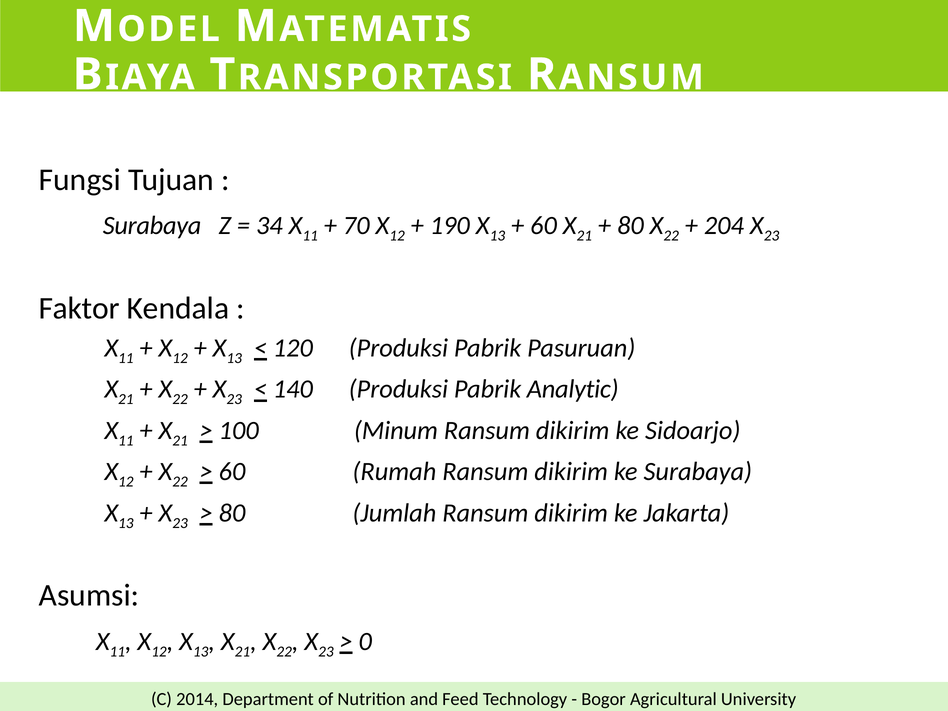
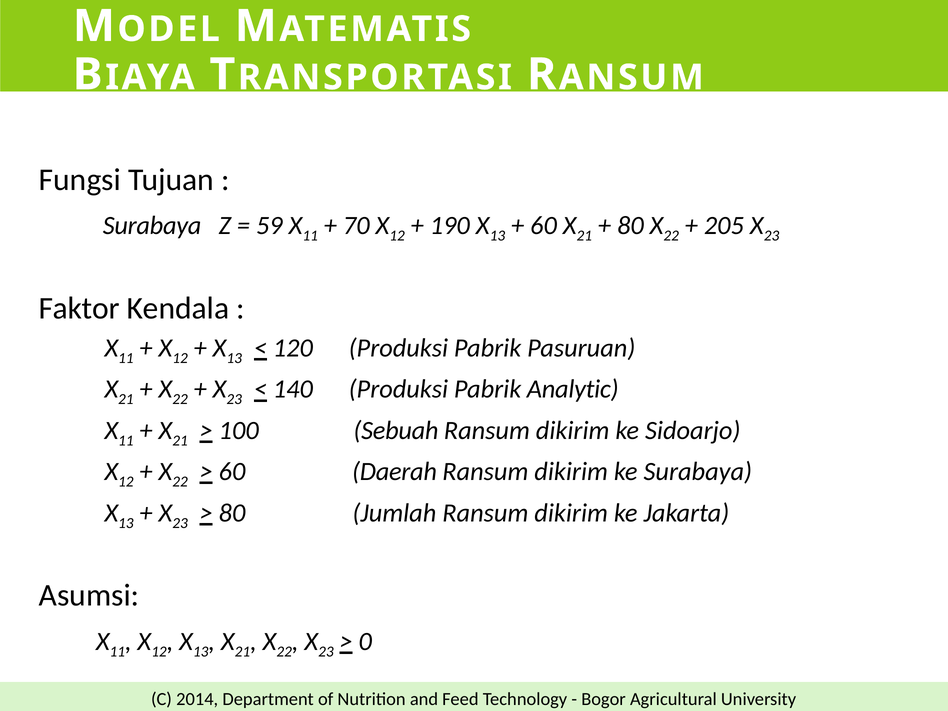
34: 34 -> 59
204: 204 -> 205
Minum: Minum -> Sebuah
Rumah: Rumah -> Daerah
